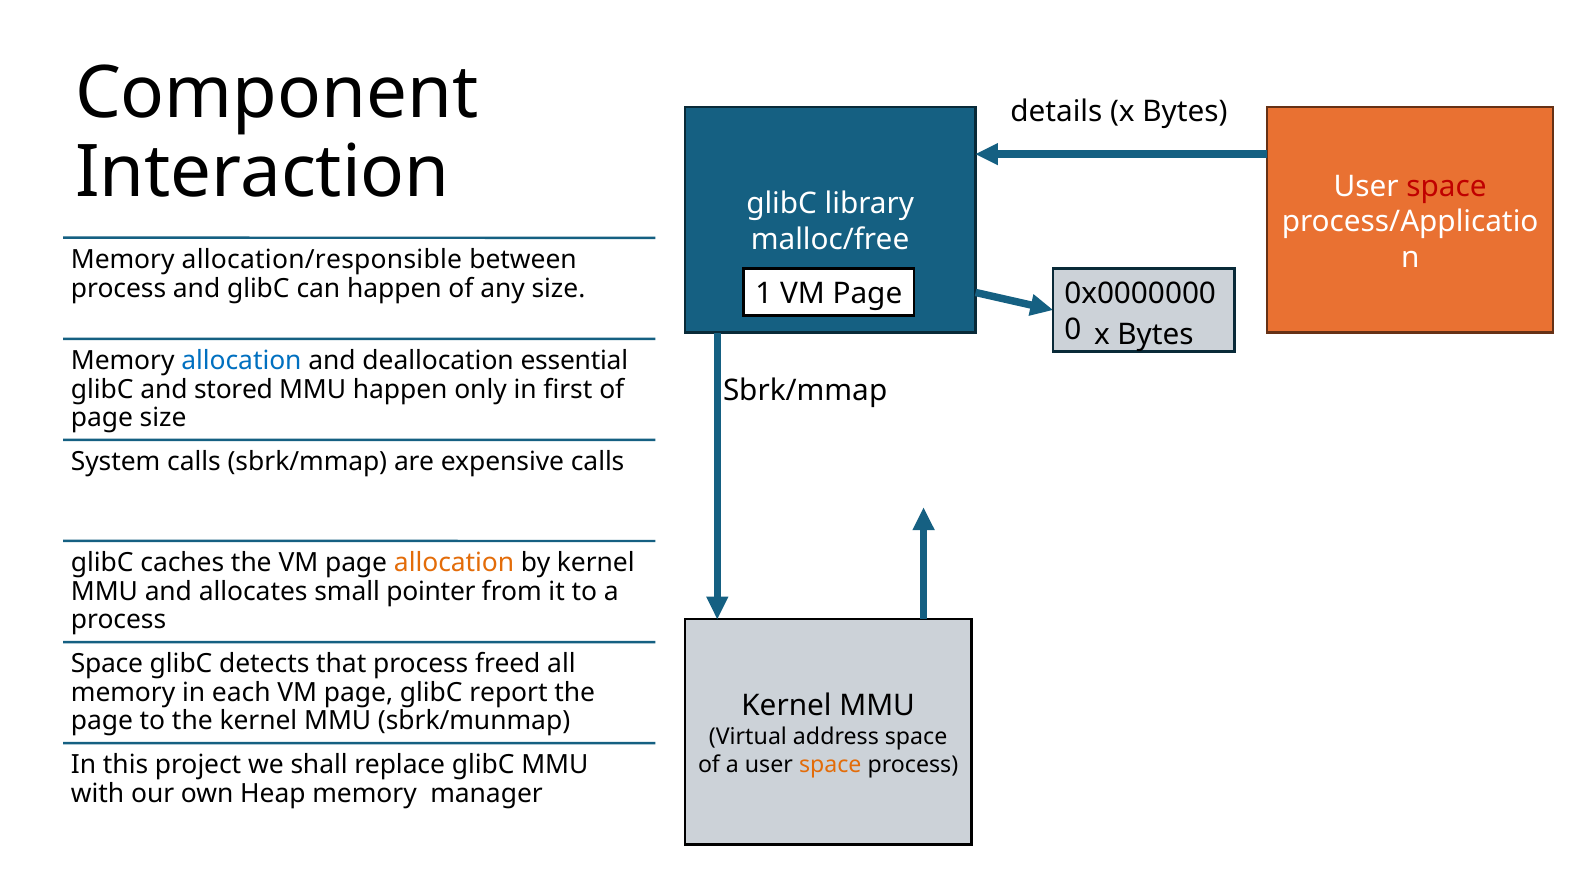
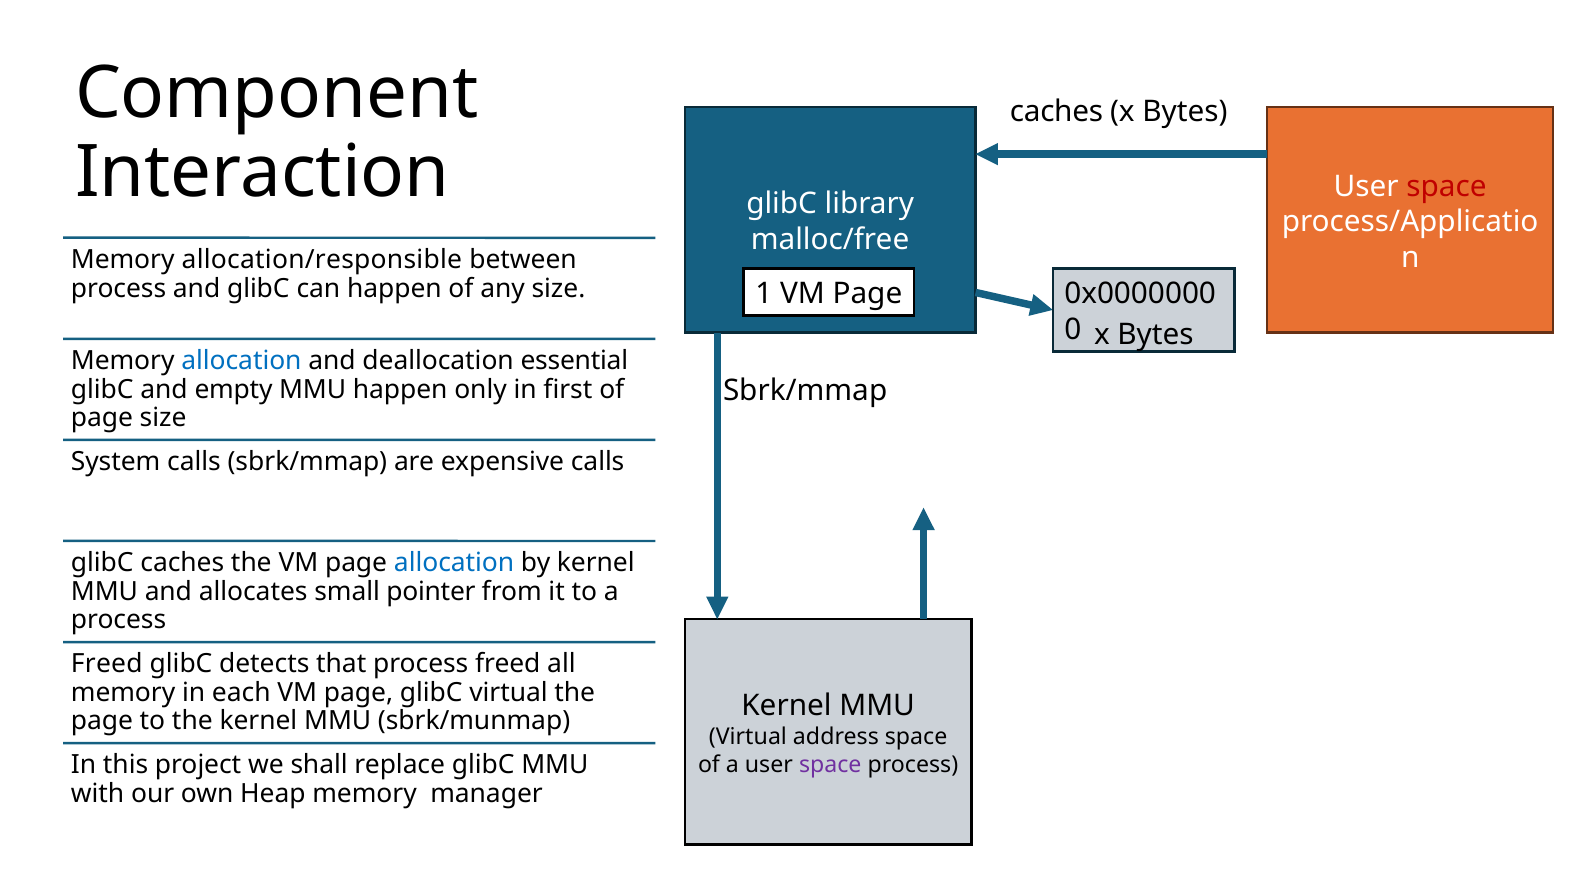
details at (1056, 111): details -> caches
stored: stored -> empty
allocation at (454, 563) colour: orange -> blue
Space at (107, 664): Space -> Freed
glibC report: report -> virtual
space at (830, 765) colour: orange -> purple
